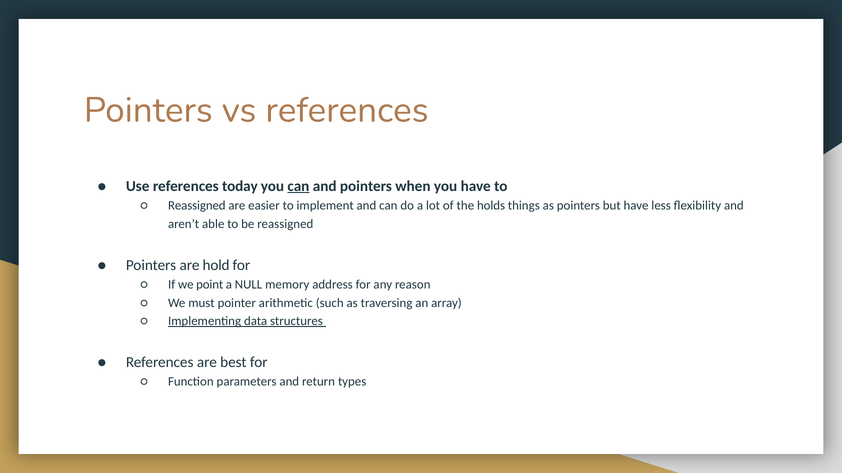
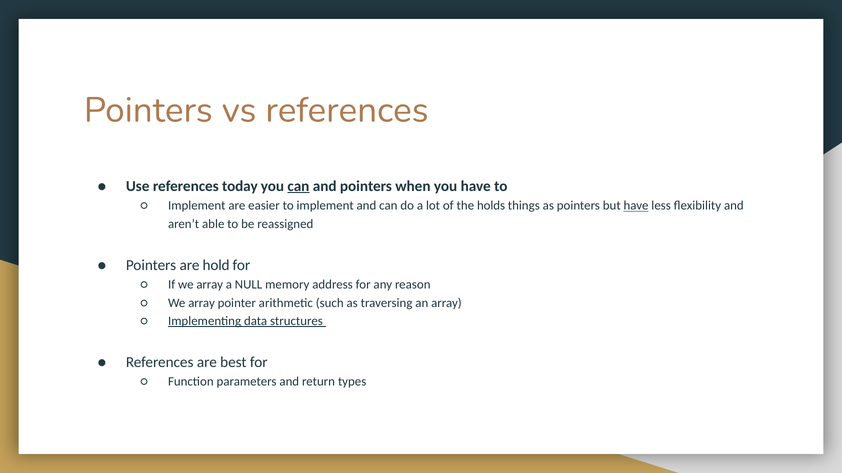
Reassigned at (197, 206): Reassigned -> Implement
have at (636, 206) underline: none -> present
If we point: point -> array
must at (201, 303): must -> array
